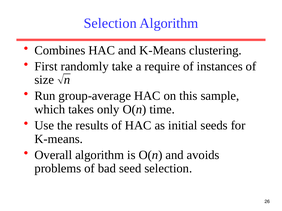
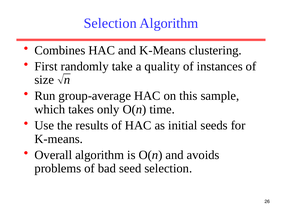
require: require -> quality
